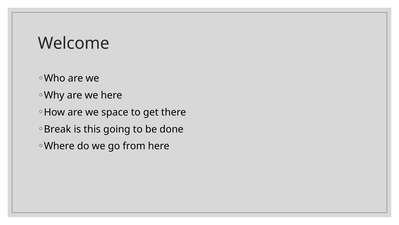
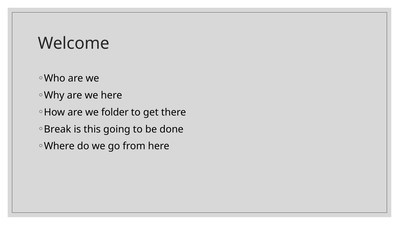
space: space -> folder
